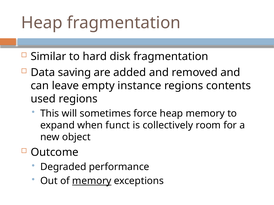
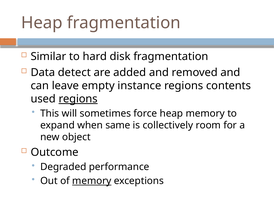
saving: saving -> detect
regions at (78, 99) underline: none -> present
funct: funct -> same
